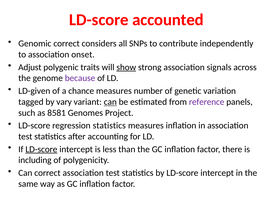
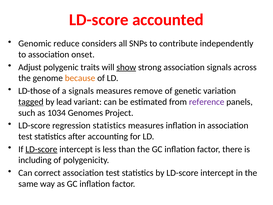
Genomic correct: correct -> reduce
because colour: purple -> orange
LD-given: LD-given -> LD-those
a chance: chance -> signals
number: number -> remove
tagged underline: none -> present
vary: vary -> lead
can at (110, 102) underline: present -> none
8581: 8581 -> 1034
